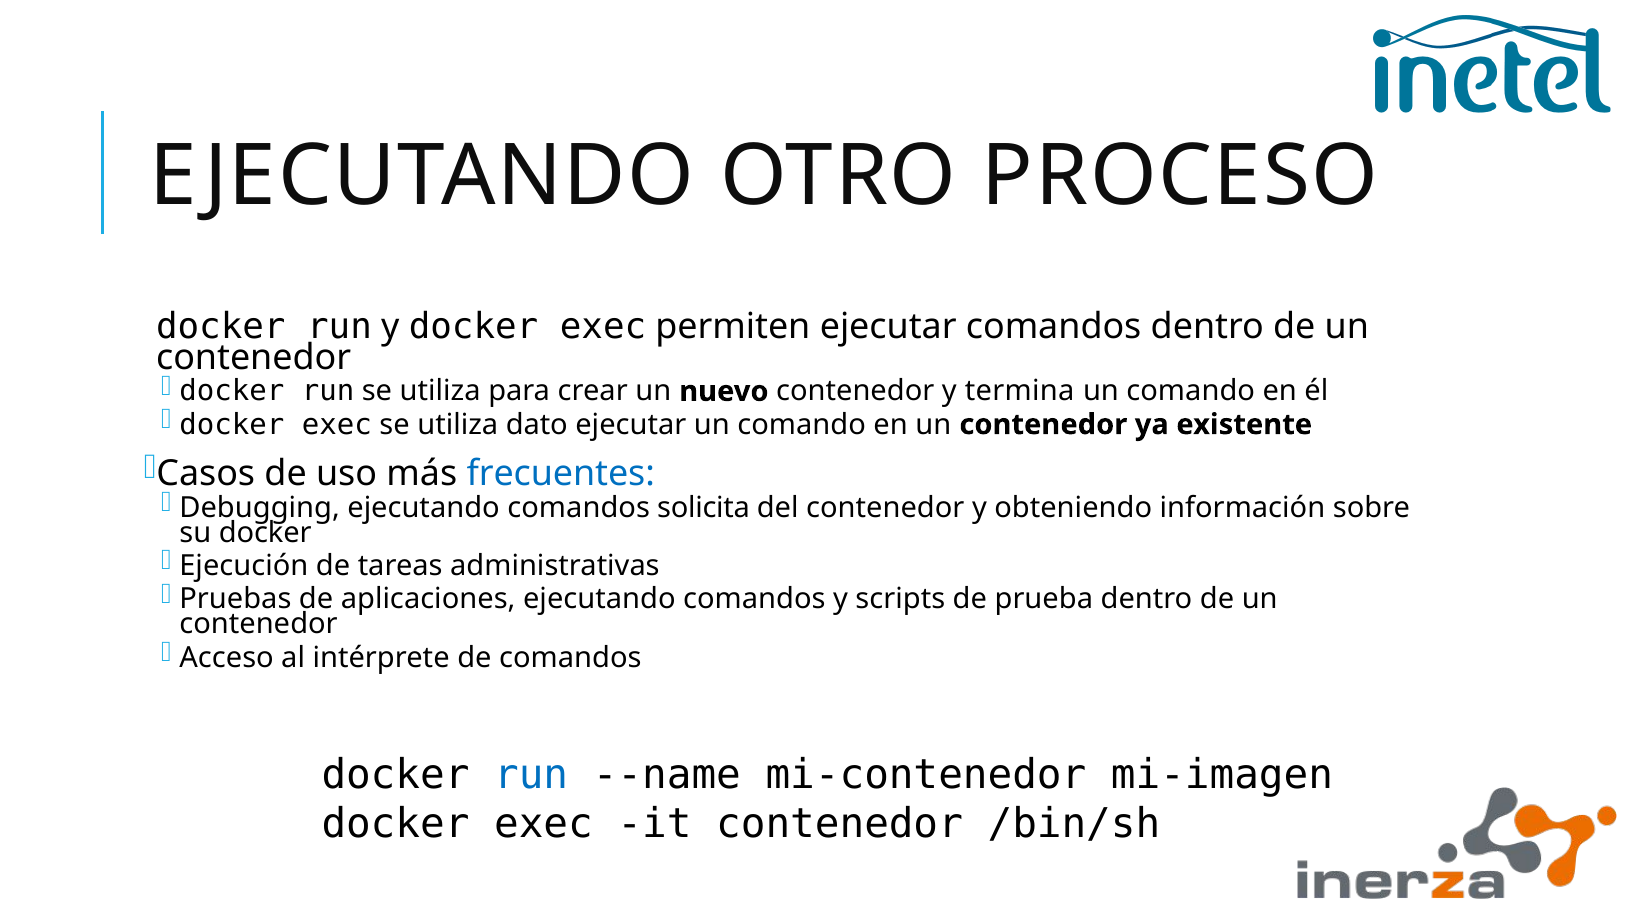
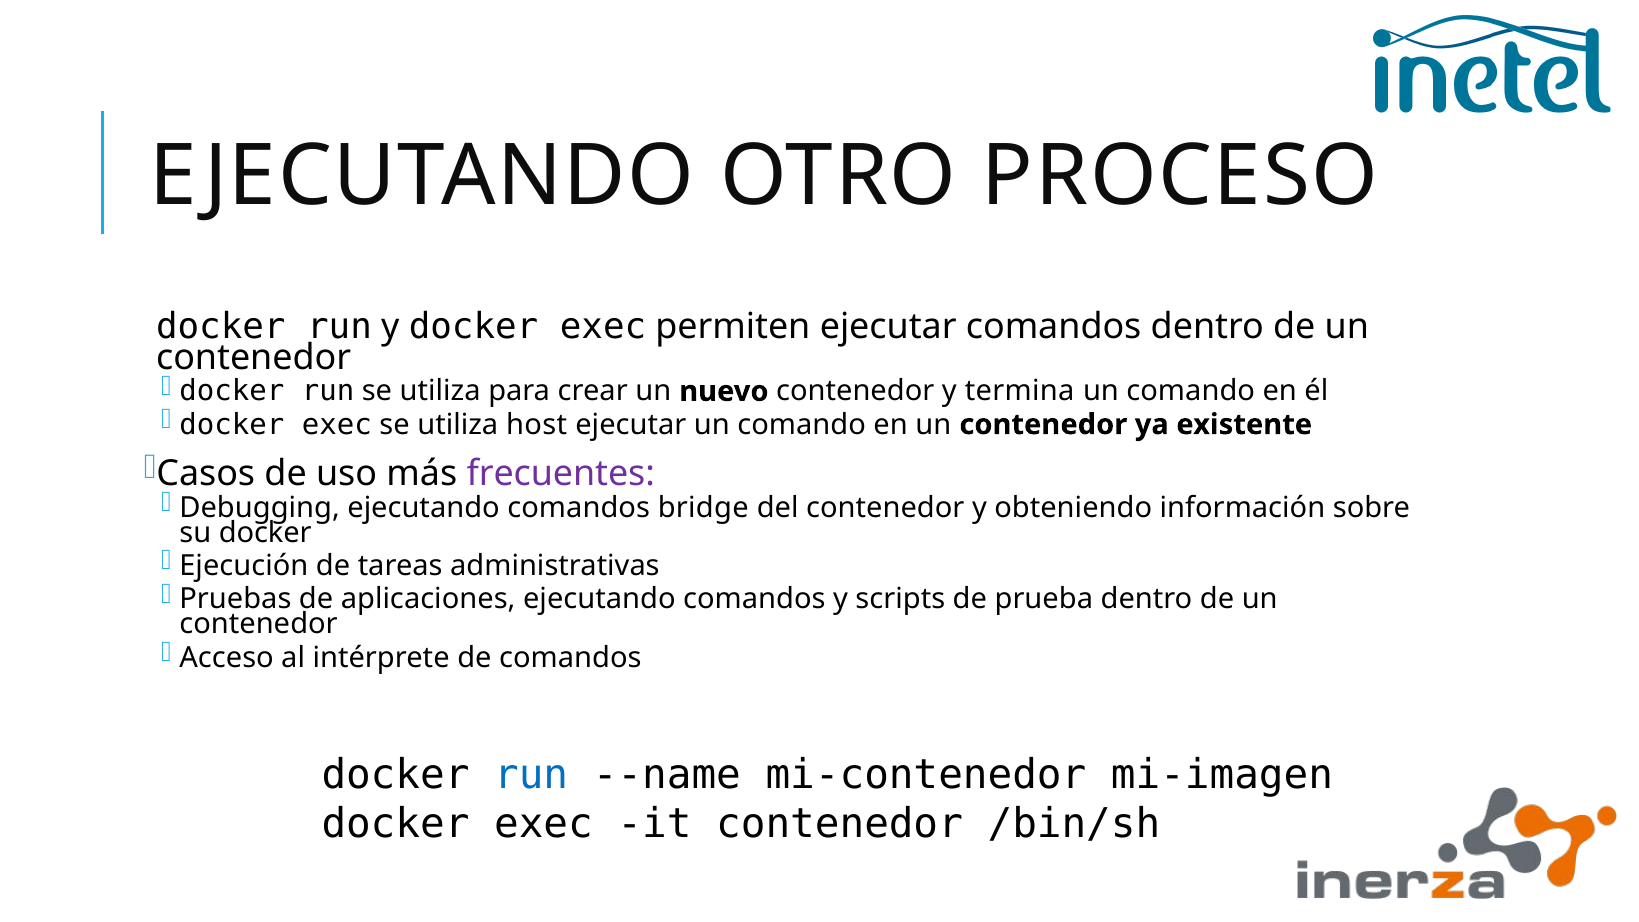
dato: dato -> host
frecuentes colour: blue -> purple
solicita: solicita -> bridge
